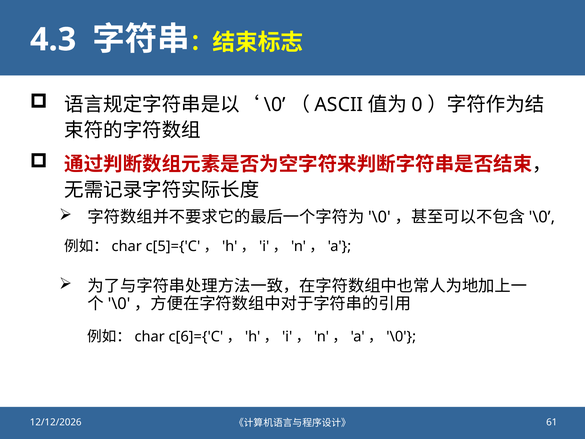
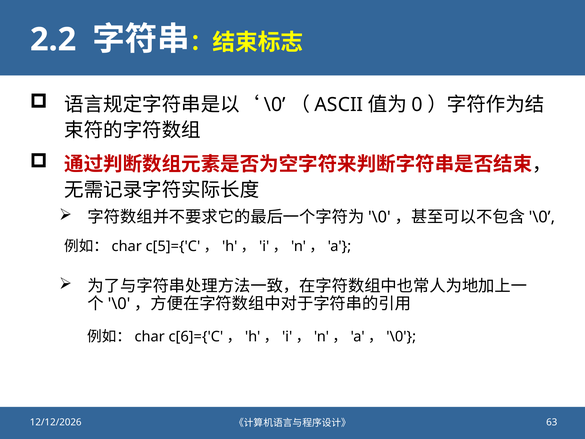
4.3: 4.3 -> 2.2
61: 61 -> 63
